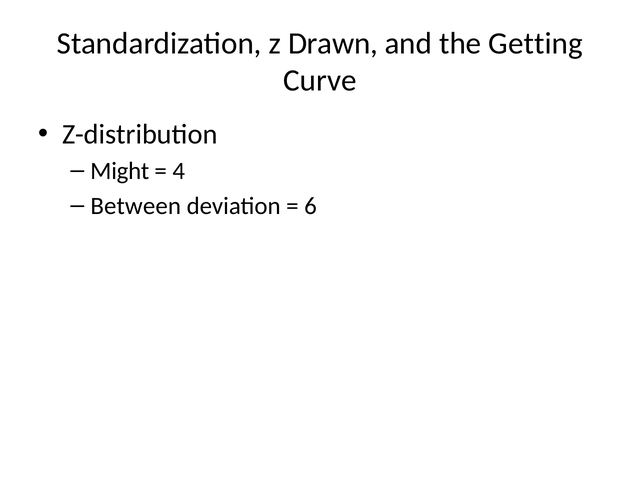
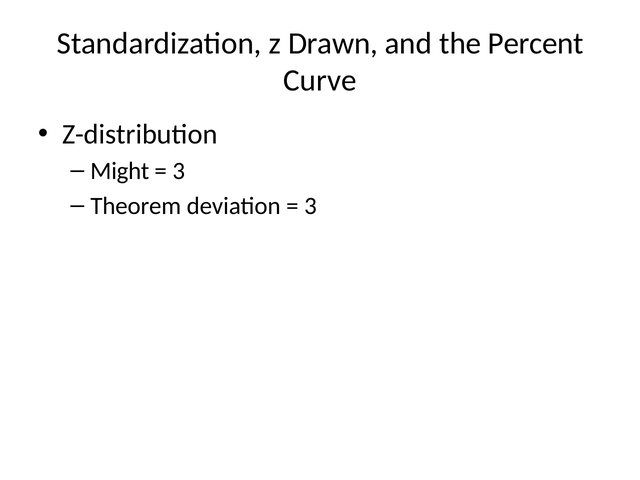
Getting: Getting -> Percent
4 at (179, 171): 4 -> 3
Between: Between -> Theorem
6 at (310, 206): 6 -> 3
